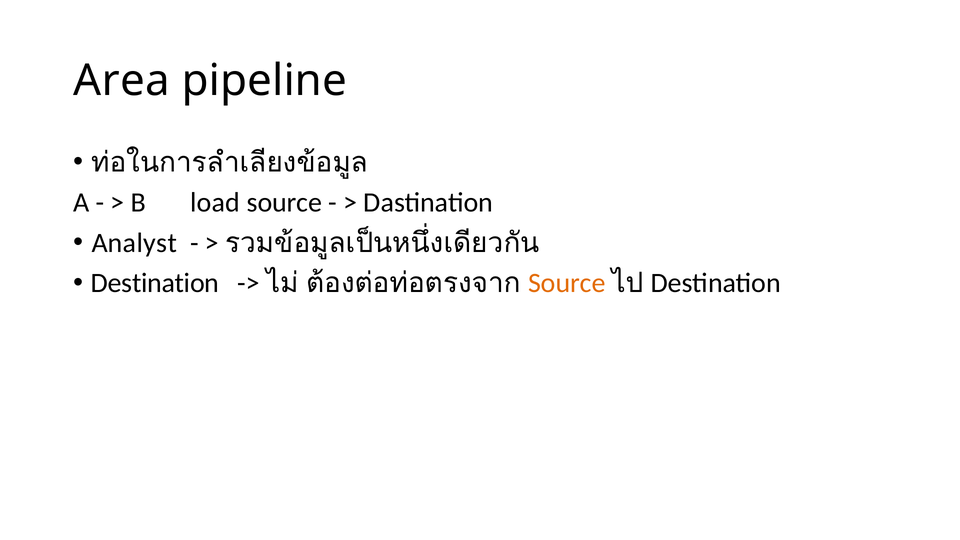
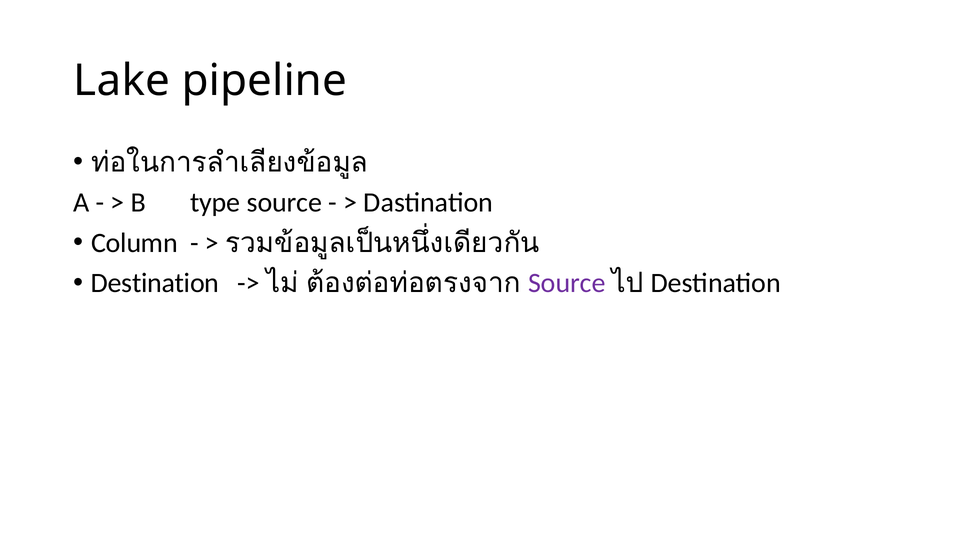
Area: Area -> Lake
load: load -> type
Analyst: Analyst -> Column
Source at (567, 283) colour: orange -> purple
